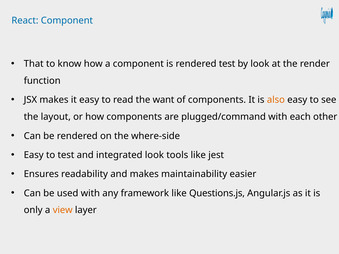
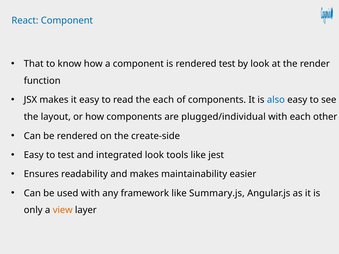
the want: want -> each
also colour: orange -> blue
plugged/command: plugged/command -> plugged/individual
where-side: where-side -> create-side
Questions.js: Questions.js -> Summary.js
